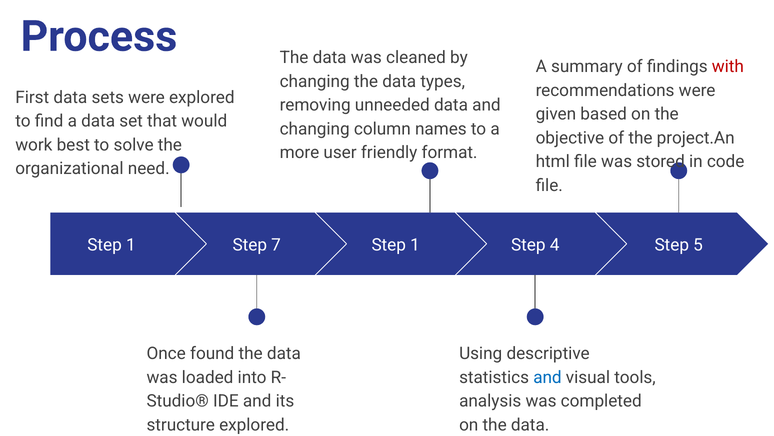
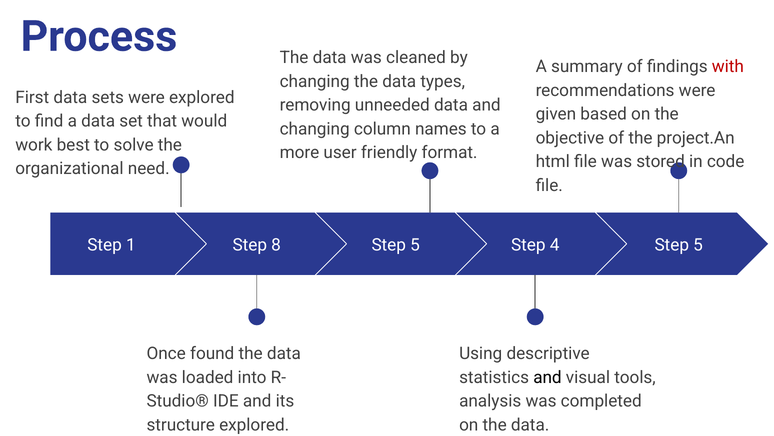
7: 7 -> 8
1 at (415, 245): 1 -> 5
and at (547, 377) colour: blue -> black
